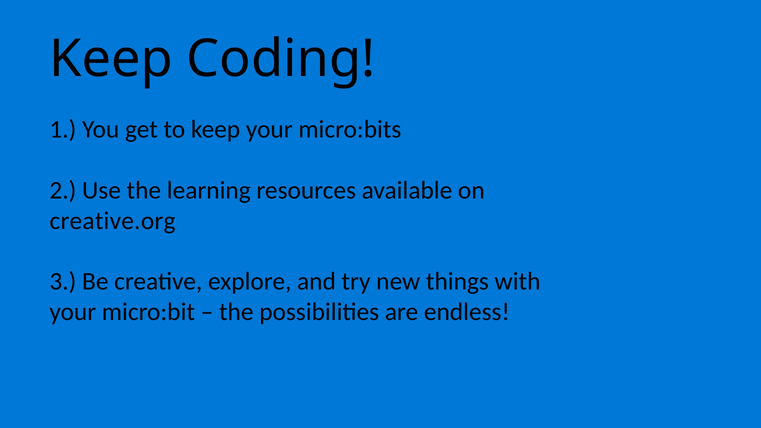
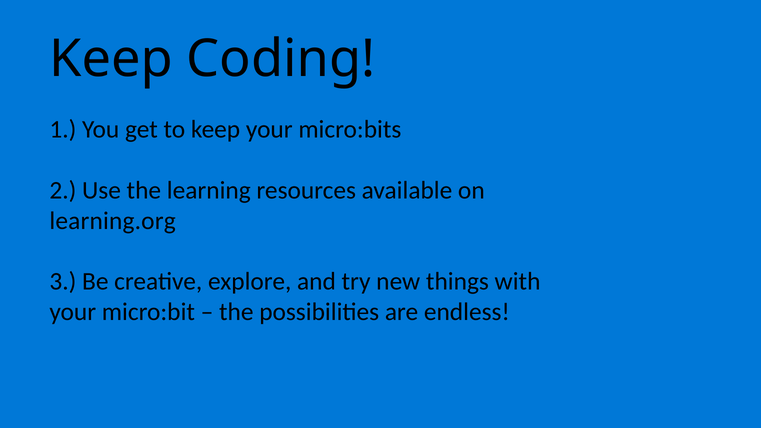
creative.org: creative.org -> learning.org
